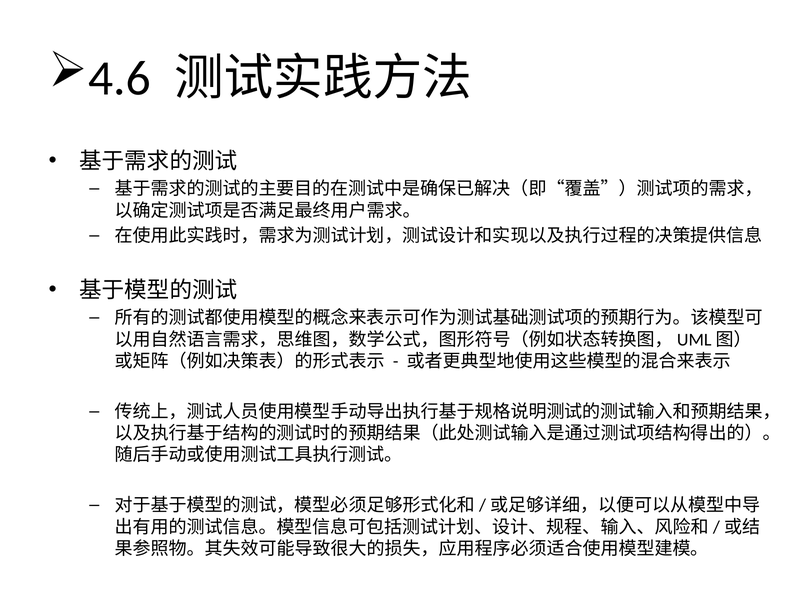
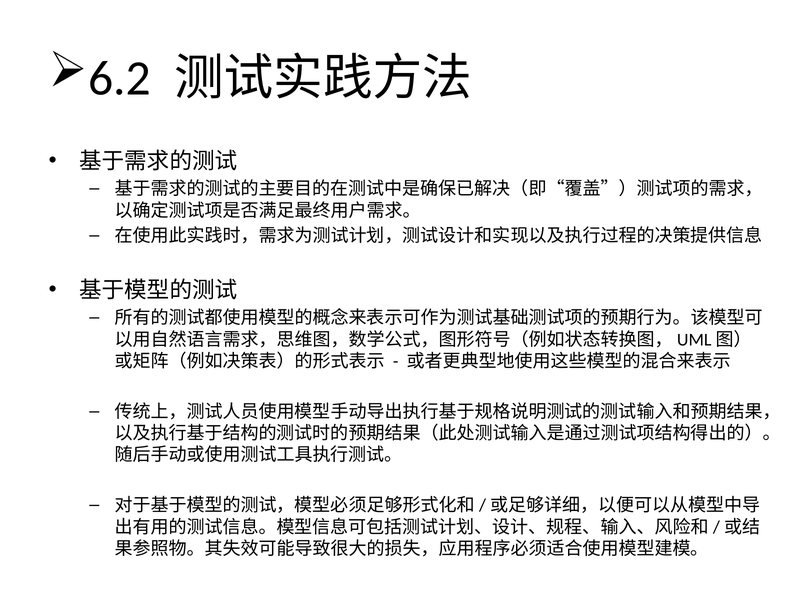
4.6: 4.6 -> 6.2
